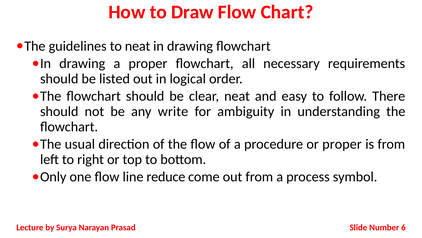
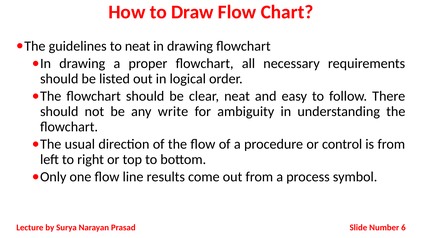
or proper: proper -> control
reduce: reduce -> results
